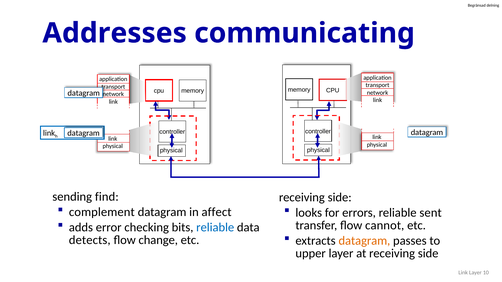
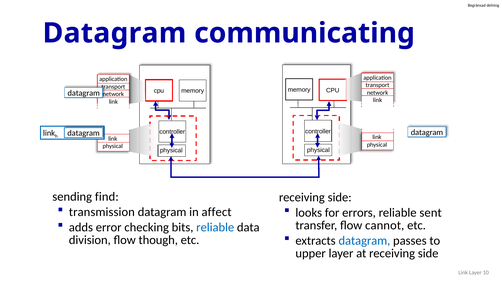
Addresses at (115, 33): Addresses -> Datagram
complement: complement -> transmission
datagram at (364, 241) colour: orange -> blue
detects: detects -> division
change: change -> though
